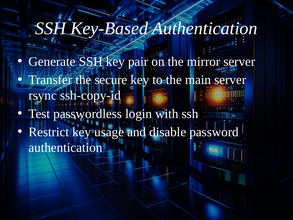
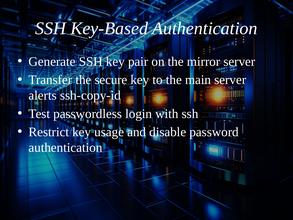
rsync: rsync -> alerts
